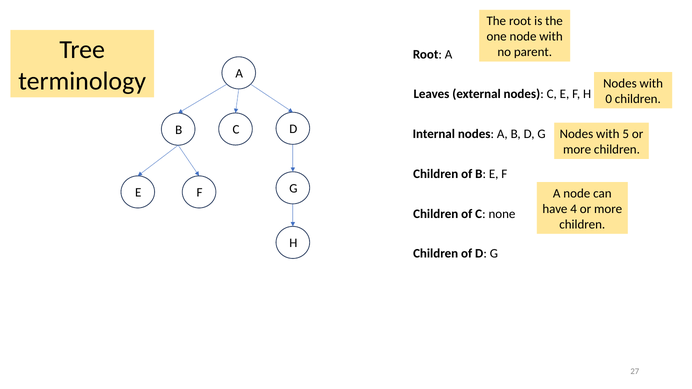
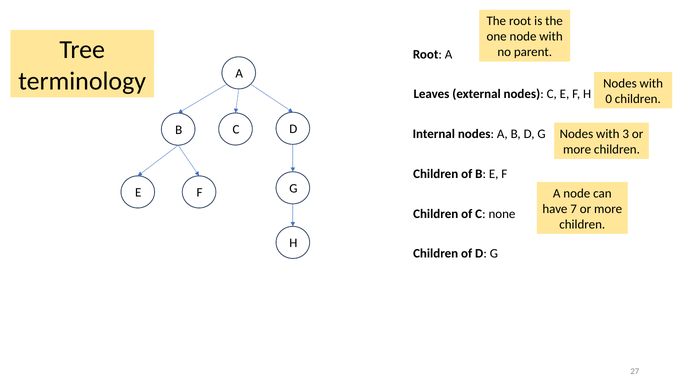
5: 5 -> 3
4: 4 -> 7
